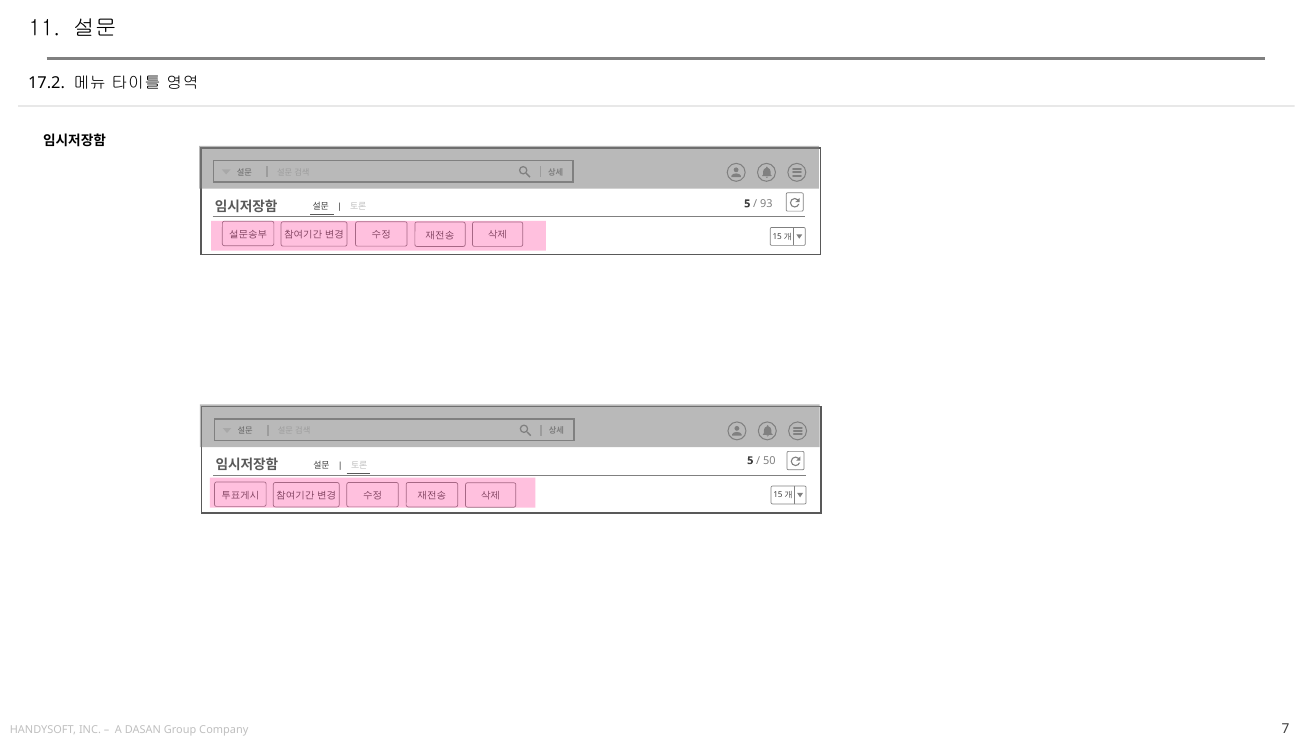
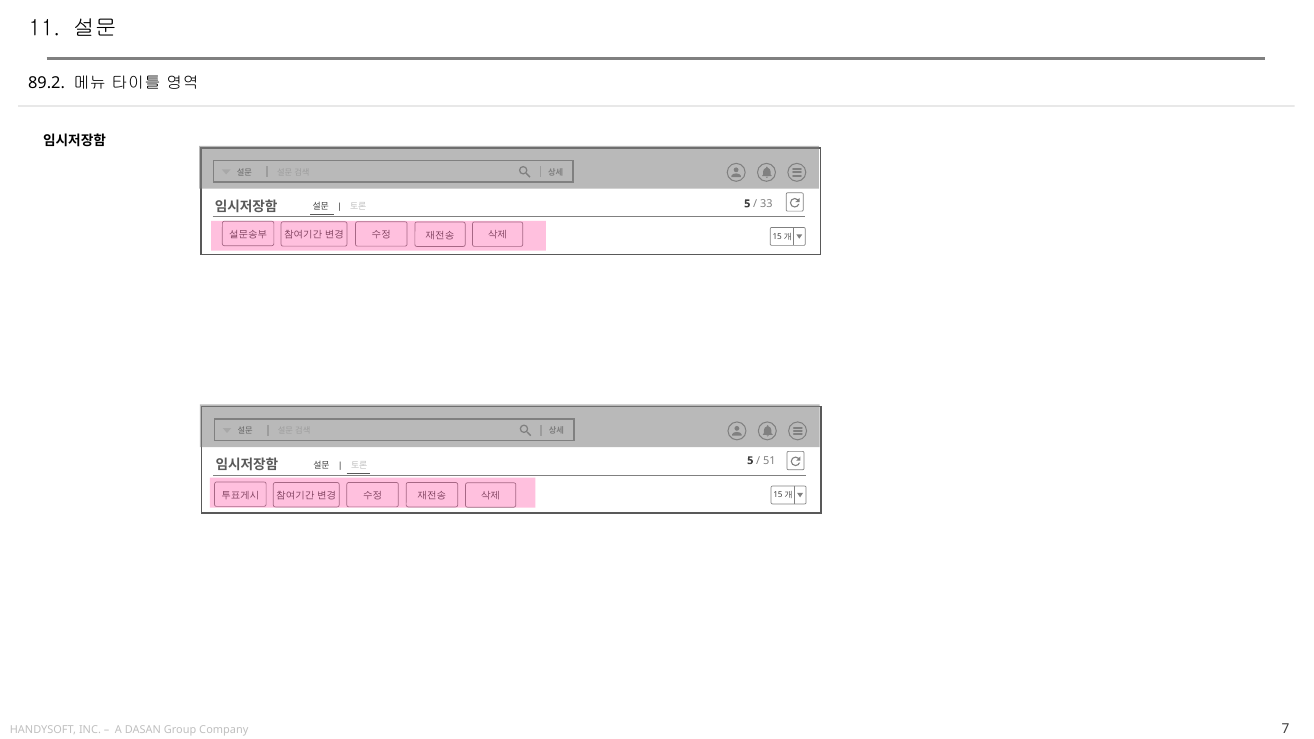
17.2: 17.2 -> 89.2
93: 93 -> 33
50: 50 -> 51
